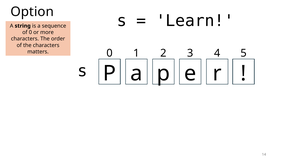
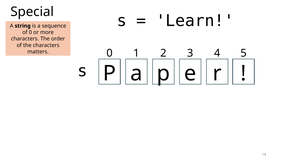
Option: Option -> Special
